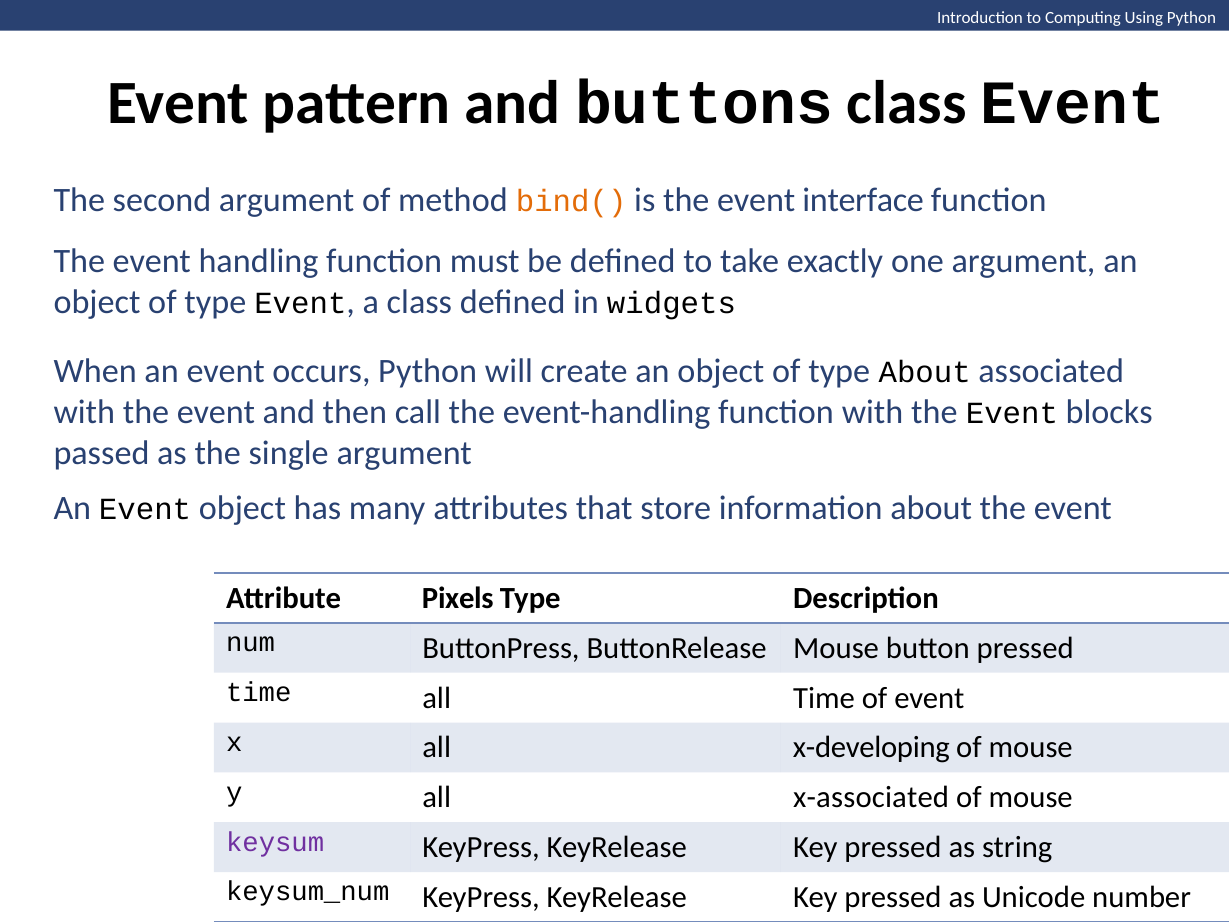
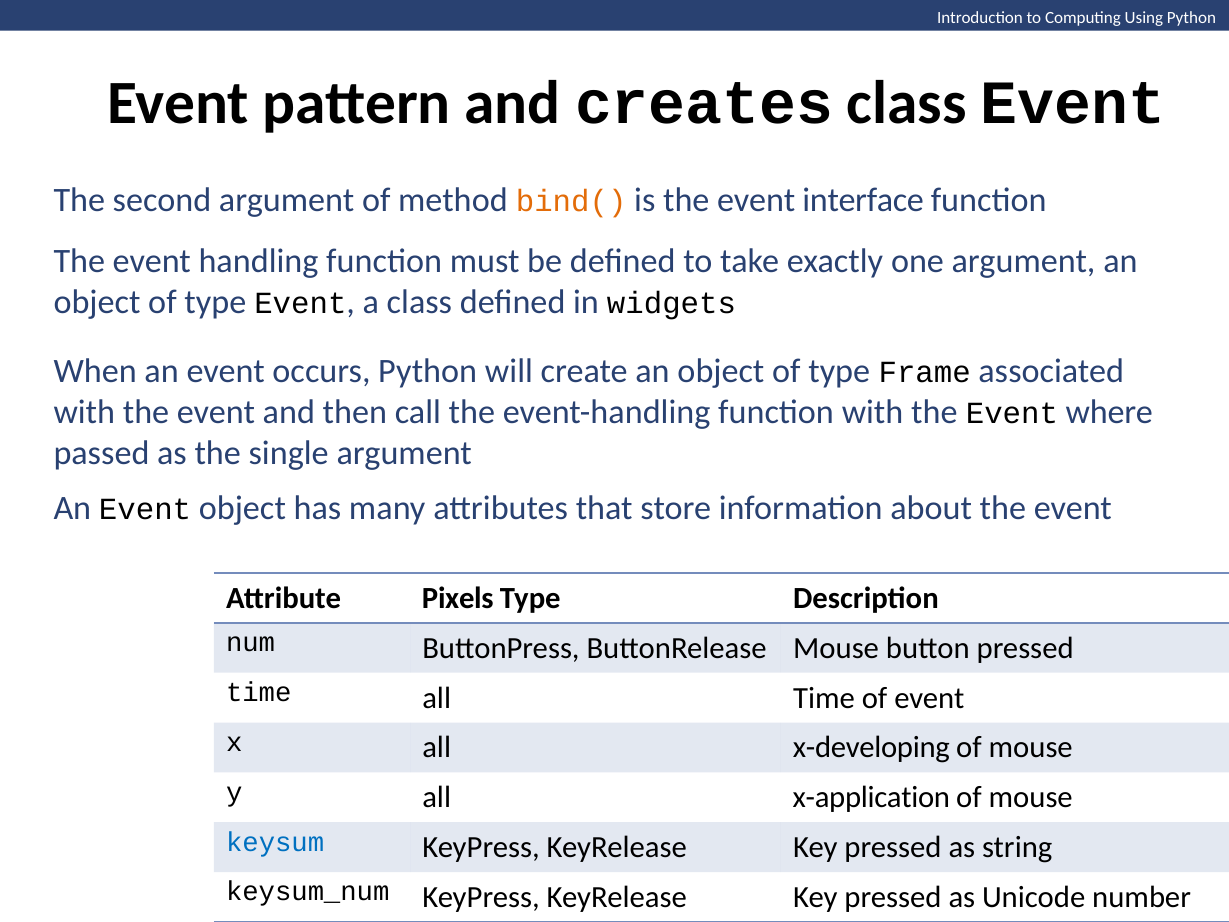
buttons: buttons -> creates
type About: About -> Frame
blocks: blocks -> where
x-associated: x-associated -> x-application
keysum colour: purple -> blue
